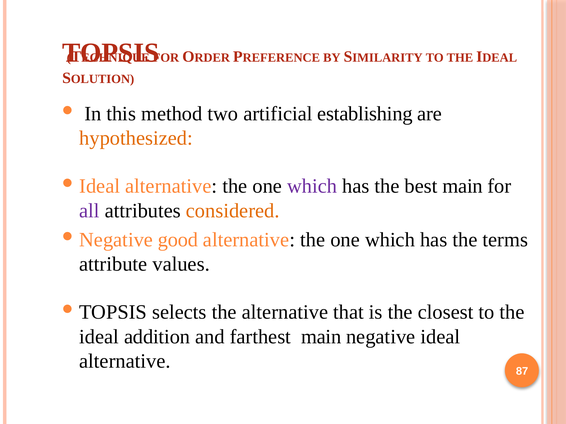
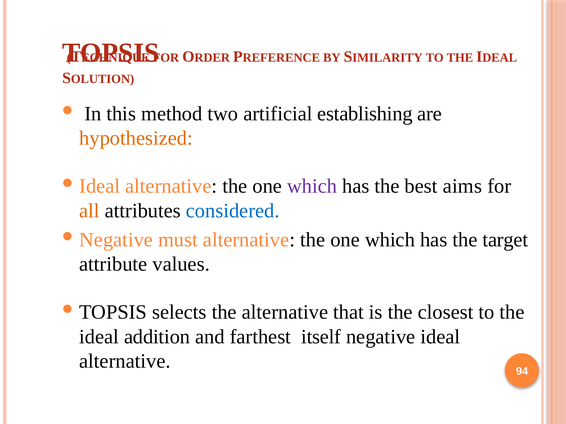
best main: main -> aims
all colour: purple -> orange
considered colour: orange -> blue
good: good -> must
terms: terms -> target
farthest main: main -> itself
87: 87 -> 94
